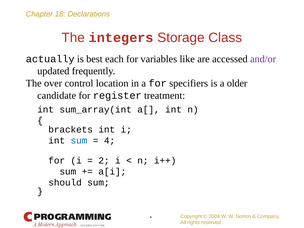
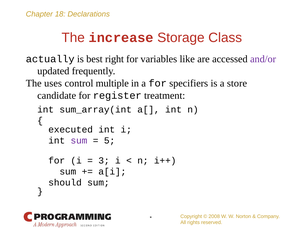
integers: integers -> increase
each: each -> right
over: over -> uses
location: location -> multiple
older: older -> store
brackets: brackets -> executed
sum at (79, 141) colour: blue -> purple
4: 4 -> 5
2: 2 -> 3
